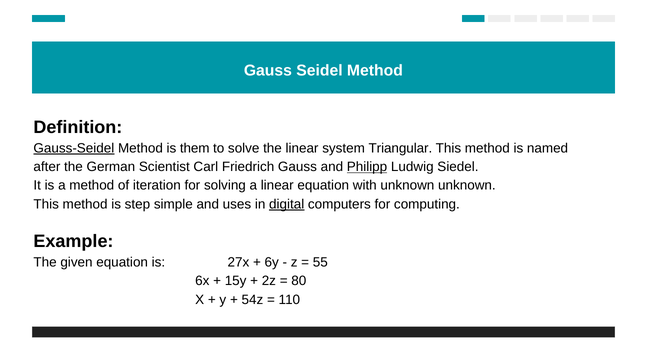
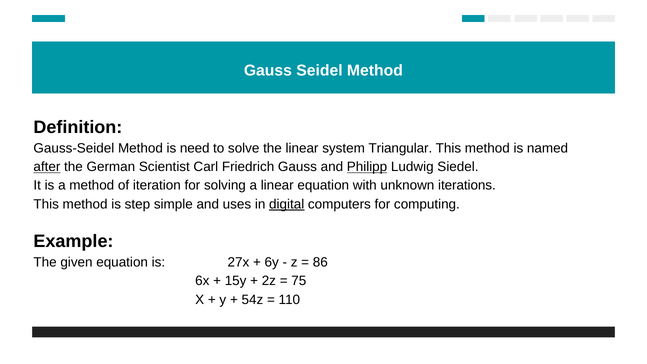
Gauss-Seidel underline: present -> none
them: them -> need
after underline: none -> present
unknown unknown: unknown -> iterations
55: 55 -> 86
80: 80 -> 75
